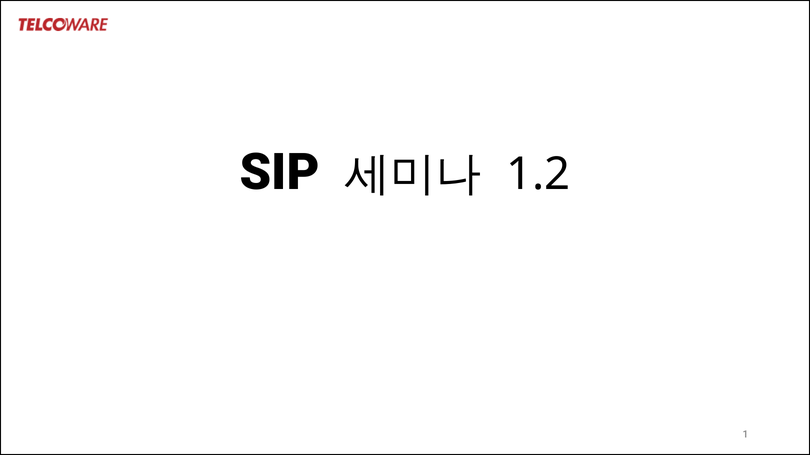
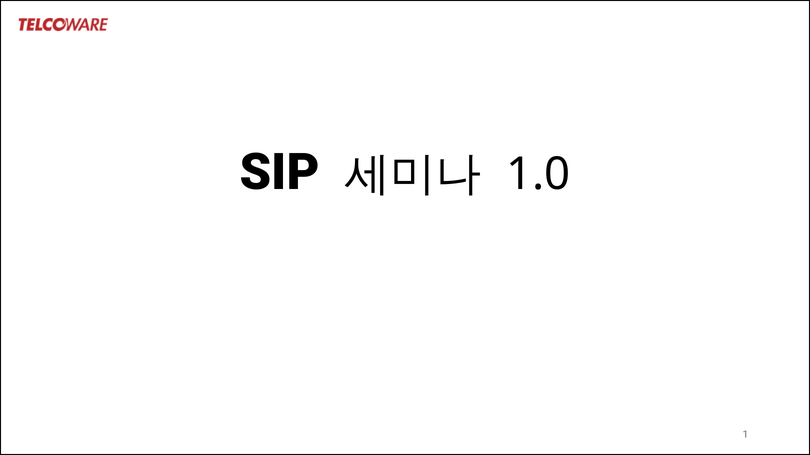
1.2: 1.2 -> 1.0
